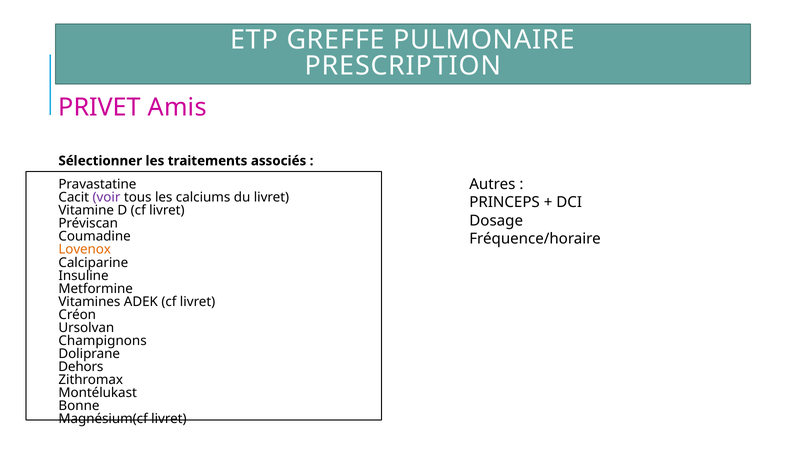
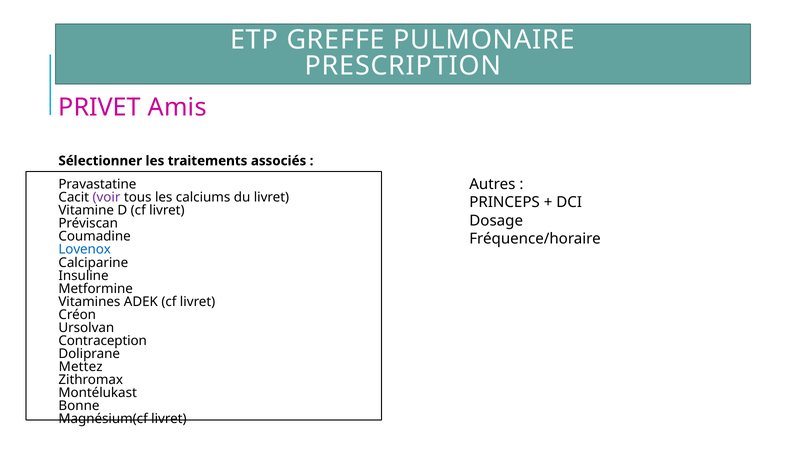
Lovenox colour: orange -> blue
Champignons: Champignons -> Contraception
Dehors: Dehors -> Mettez
